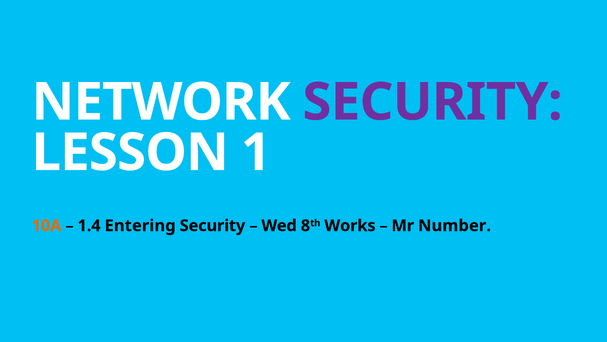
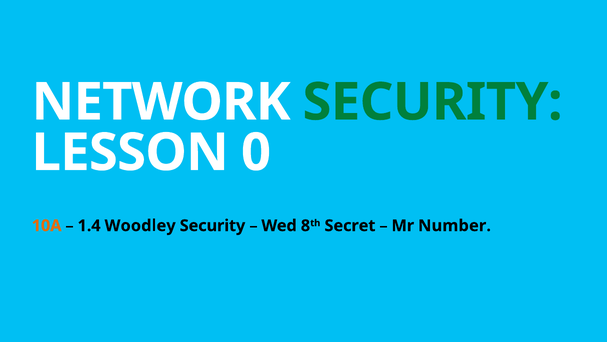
SECURITY at (433, 102) colour: purple -> green
1: 1 -> 0
Entering: Entering -> Woodley
Works: Works -> Secret
